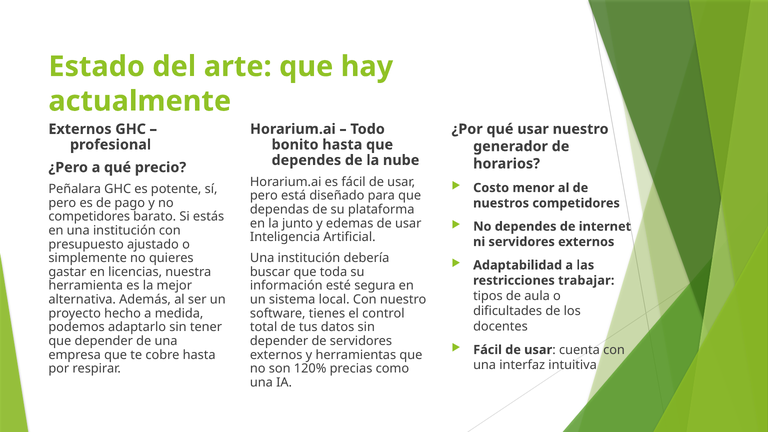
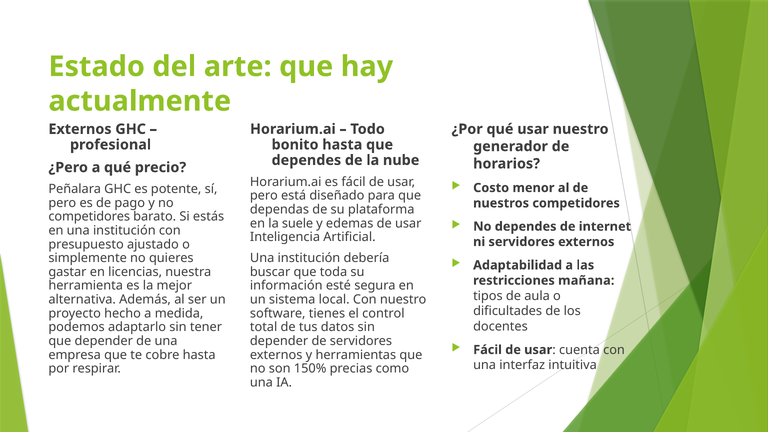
junto: junto -> suele
trabajar: trabajar -> mañana
120%: 120% -> 150%
